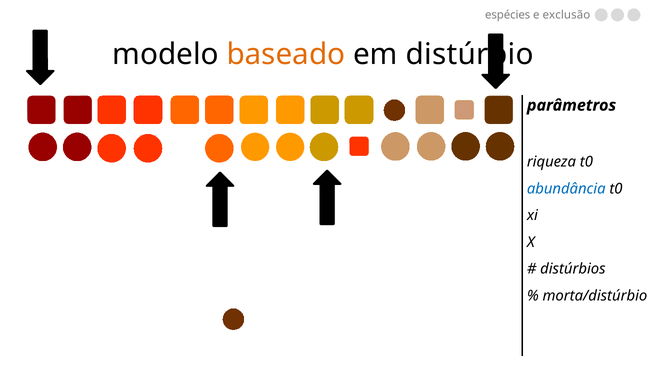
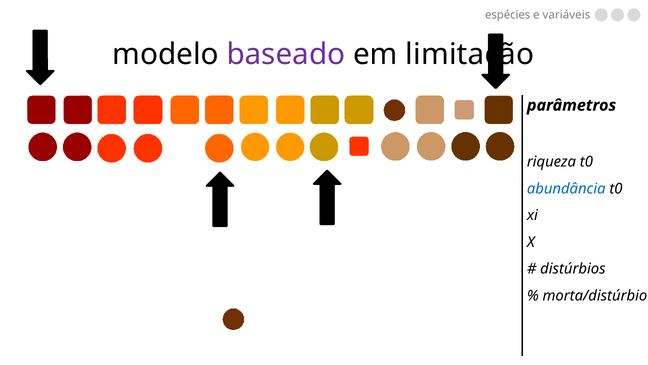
exclusão: exclusão -> variáveis
baseado colour: orange -> purple
distúrbio: distúrbio -> limitação
